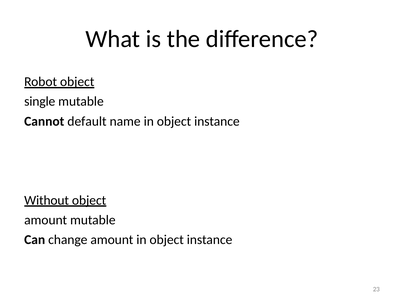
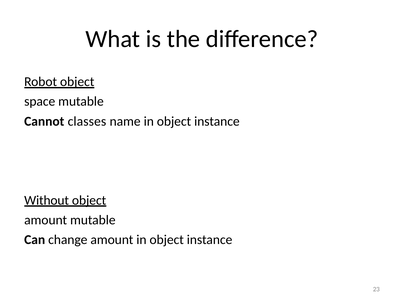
single: single -> space
default: default -> classes
